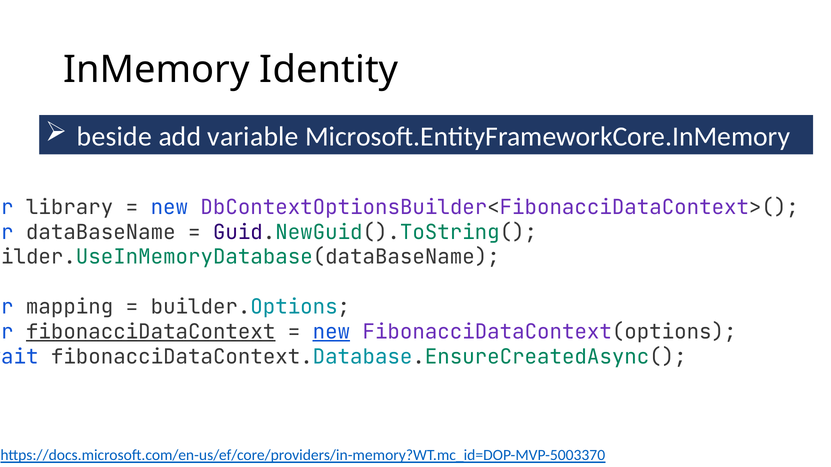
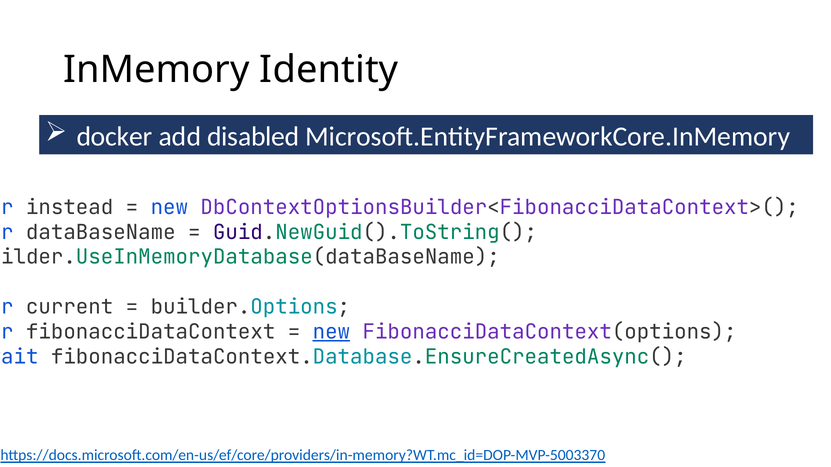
beside: beside -> docker
variable: variable -> disabled
library: library -> instead
mapping: mapping -> current
fibonacciDataContext underline: present -> none
